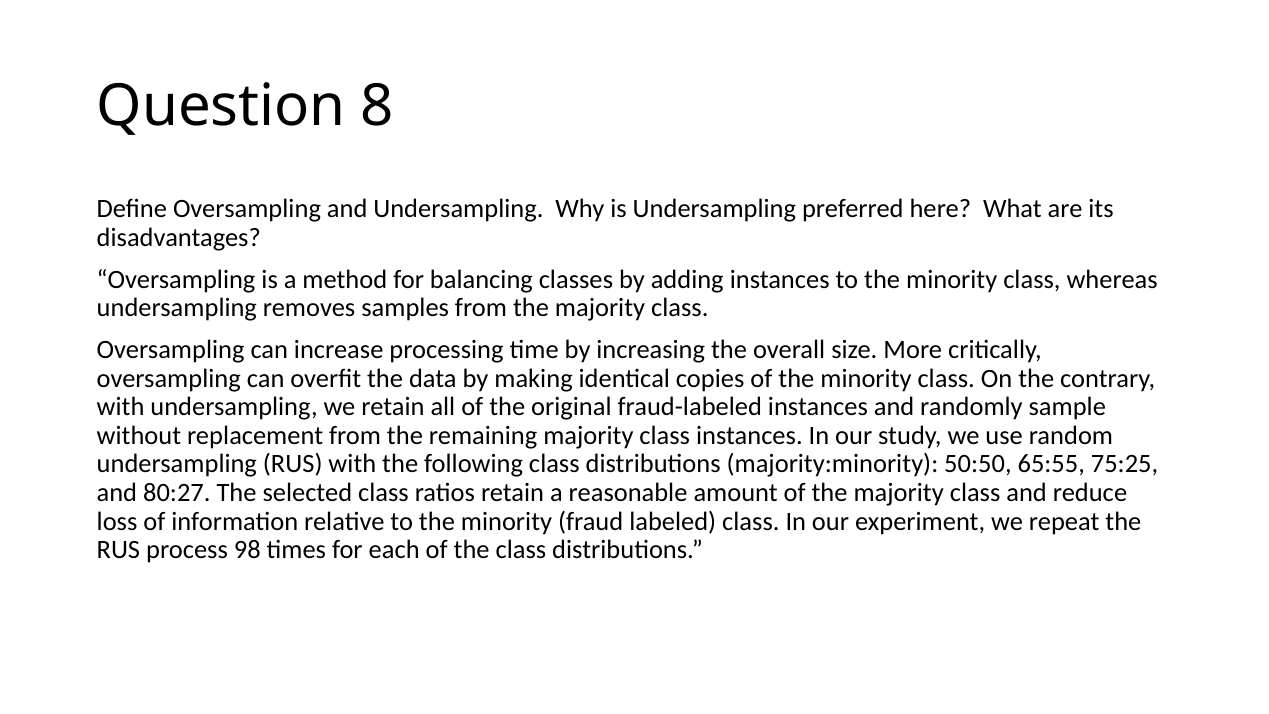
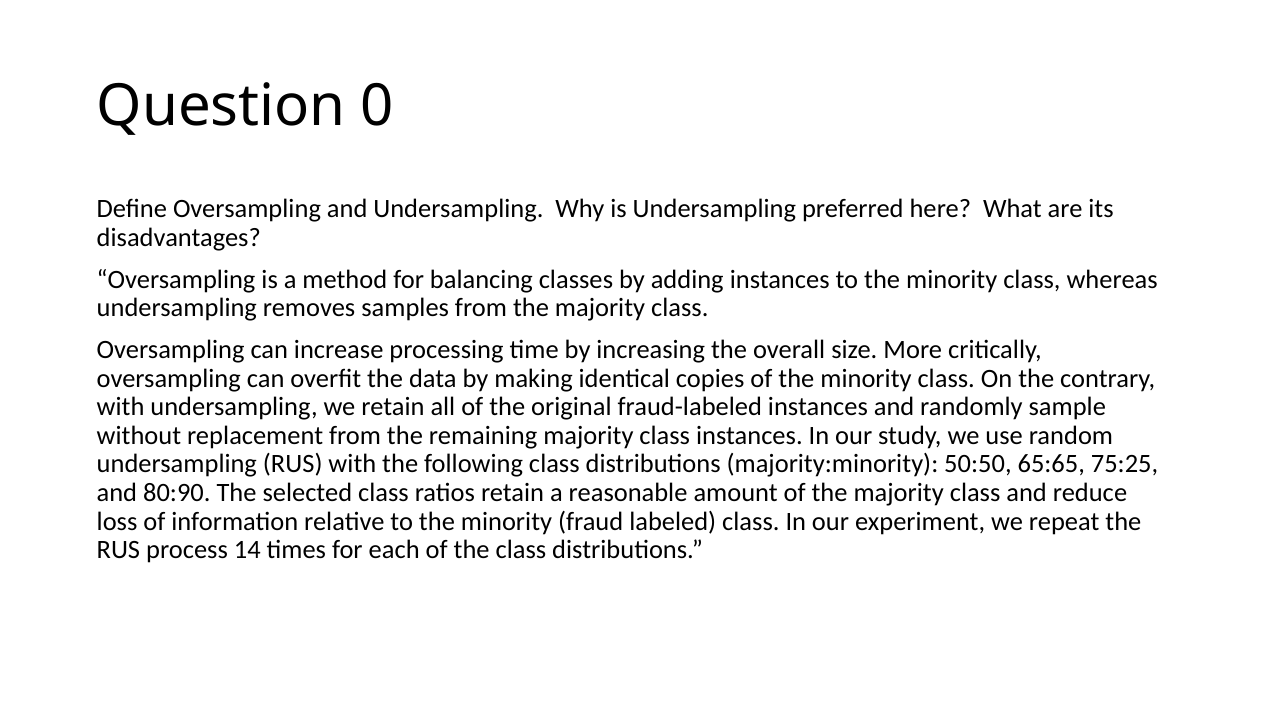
8: 8 -> 0
65:55: 65:55 -> 65:65
80:27: 80:27 -> 80:90
98: 98 -> 14
